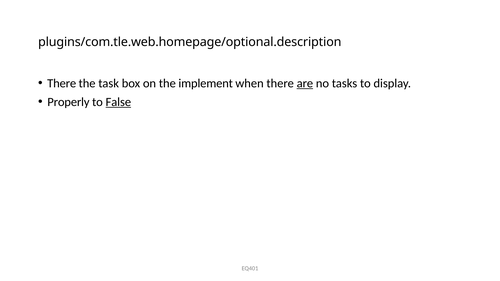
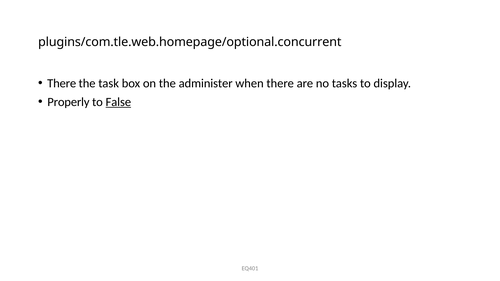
plugins/com.tle.web.homepage/optional.description: plugins/com.tle.web.homepage/optional.description -> plugins/com.tle.web.homepage/optional.concurrent
implement: implement -> administer
are underline: present -> none
